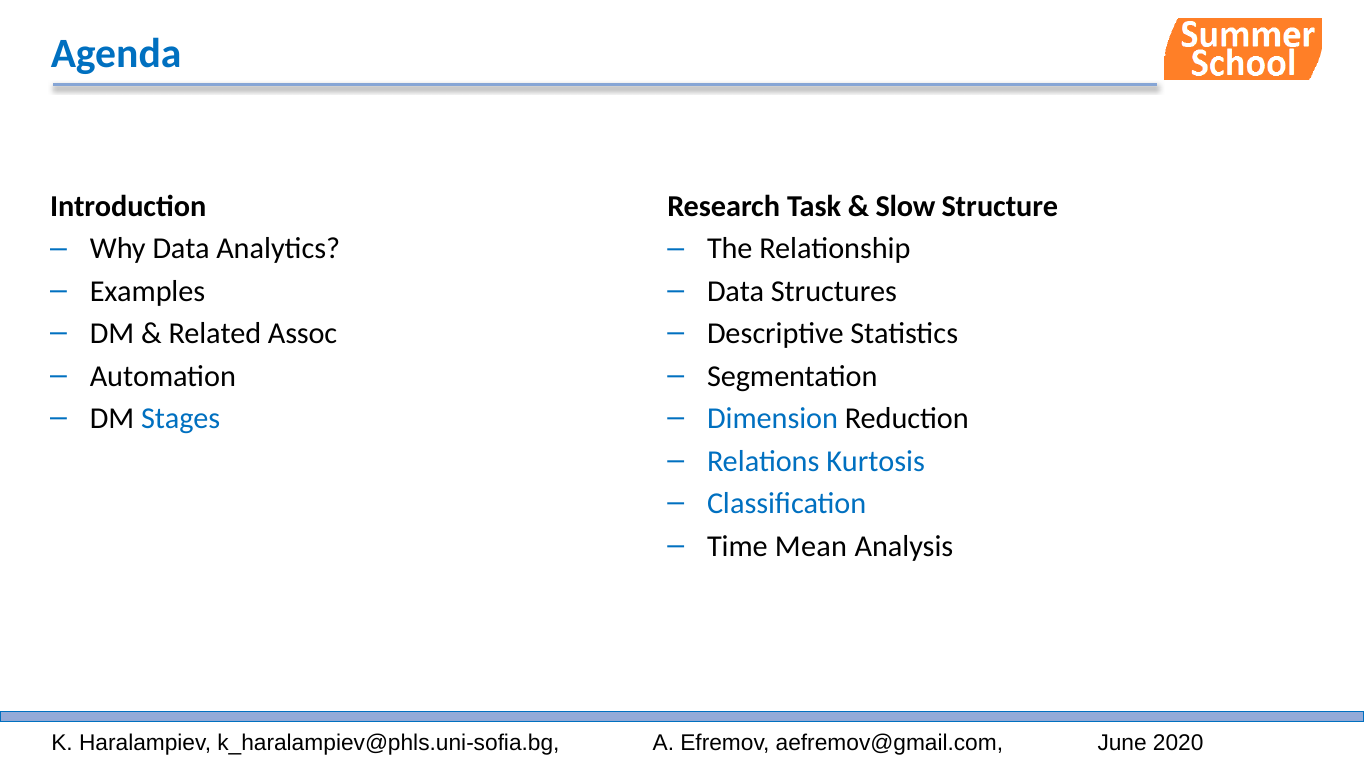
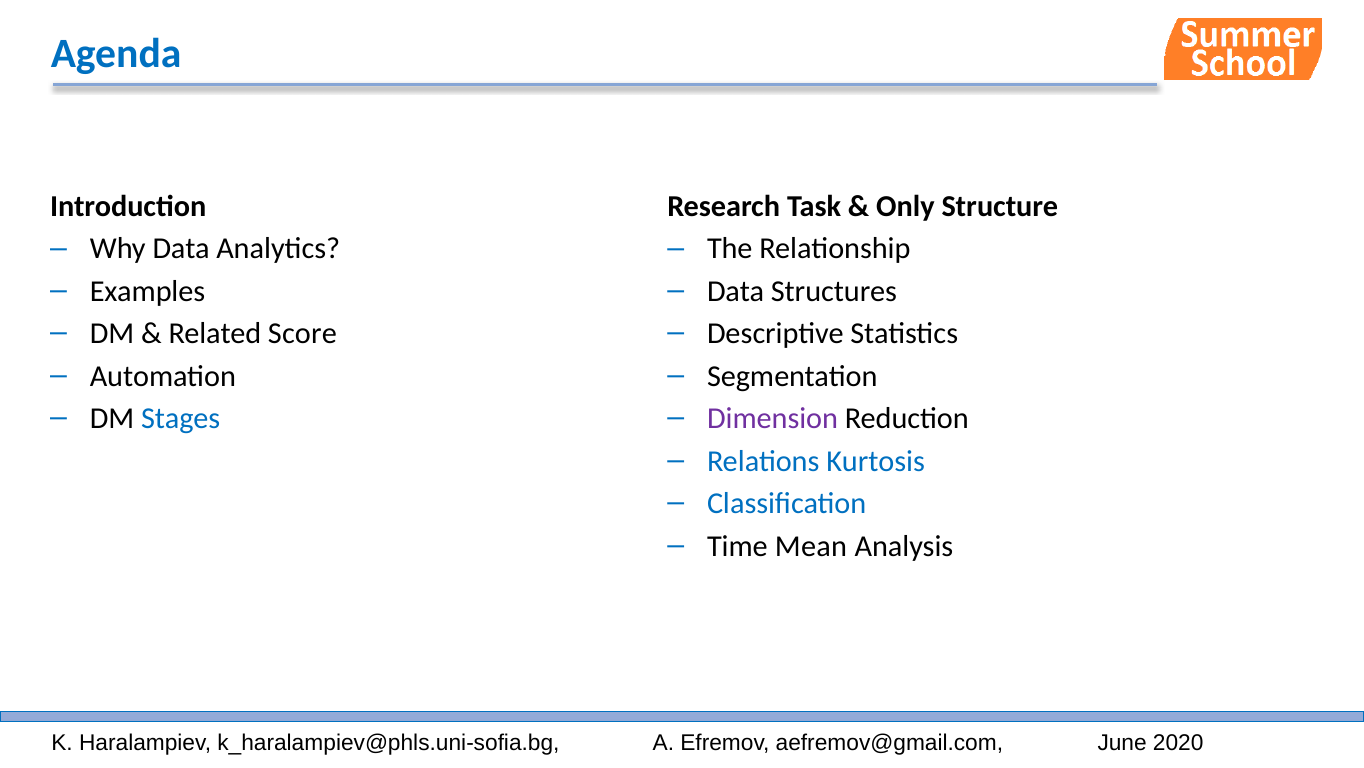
Slow: Slow -> Only
Assoc: Assoc -> Score
Dimension colour: blue -> purple
